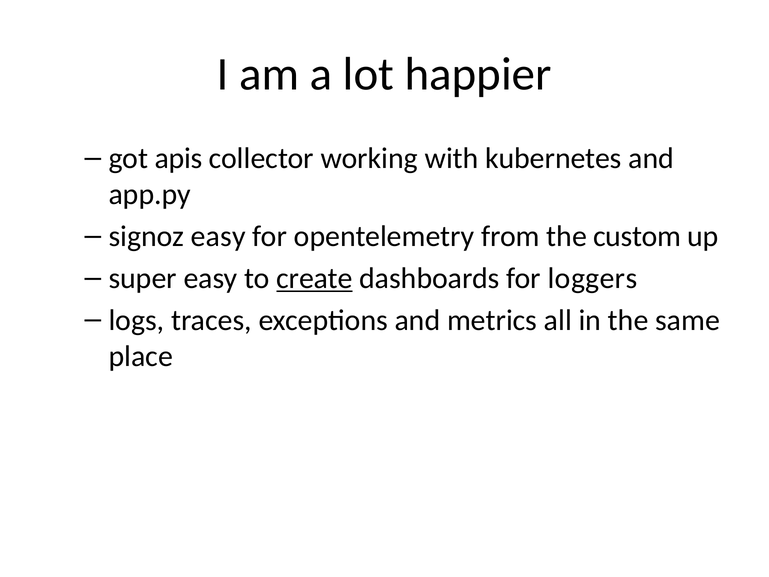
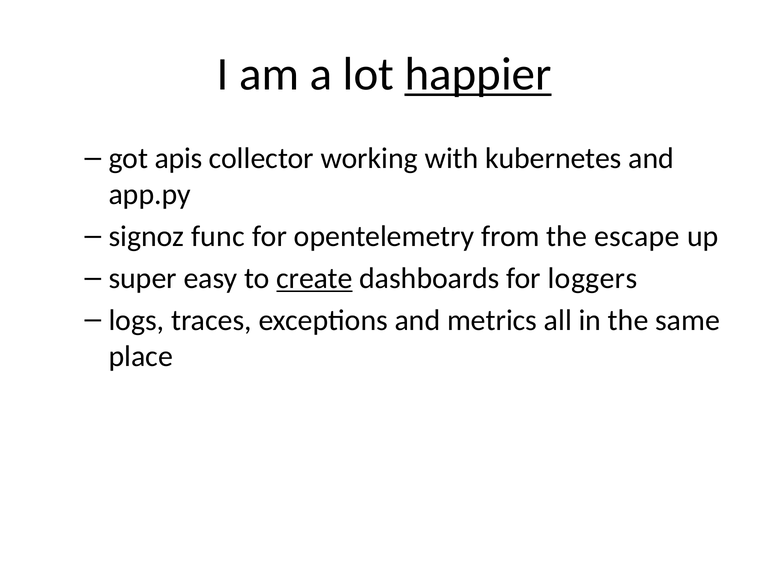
happier underline: none -> present
signoz easy: easy -> func
custom: custom -> escape
